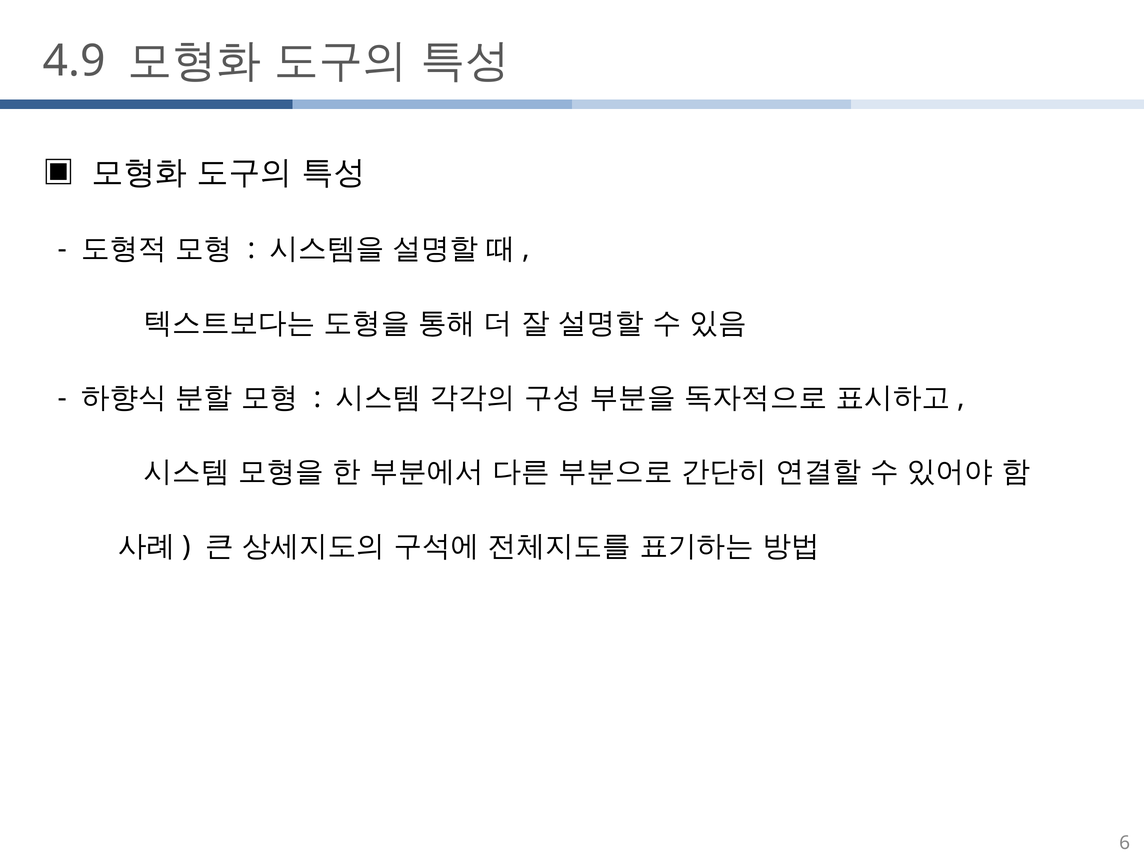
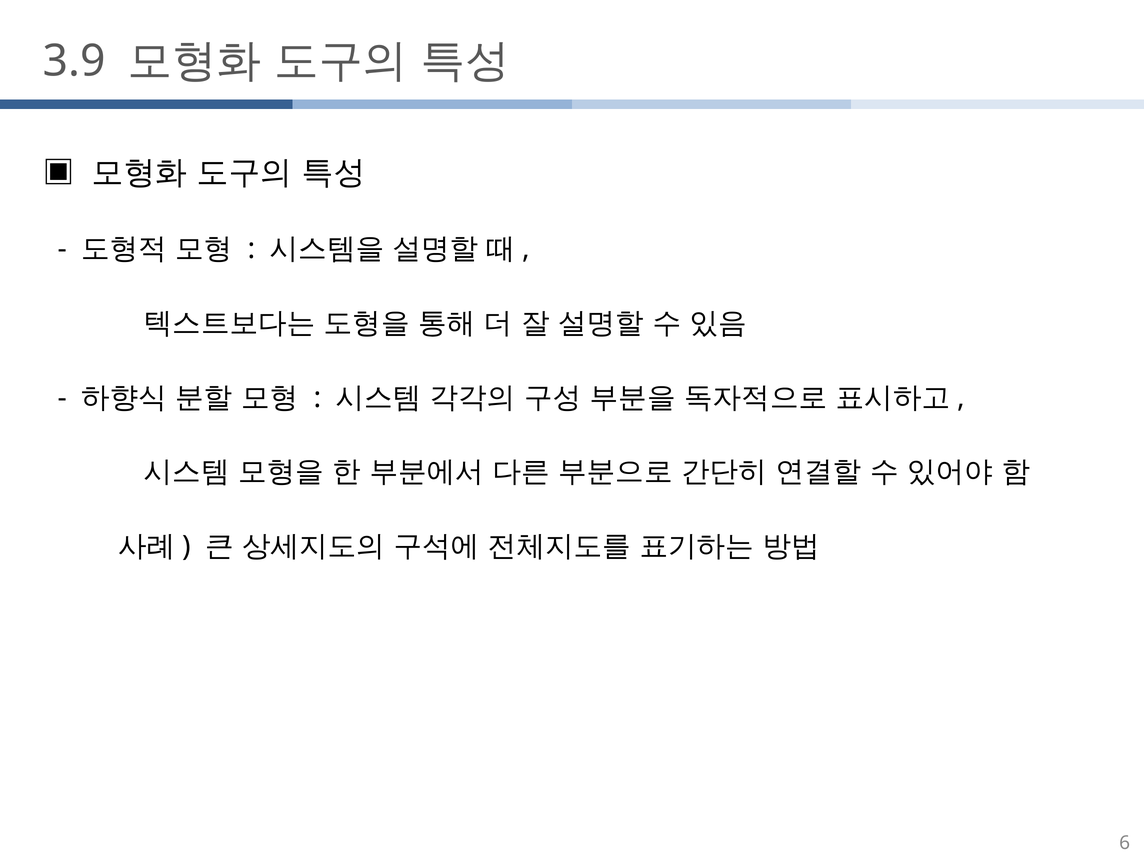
4.9: 4.9 -> 3.9
